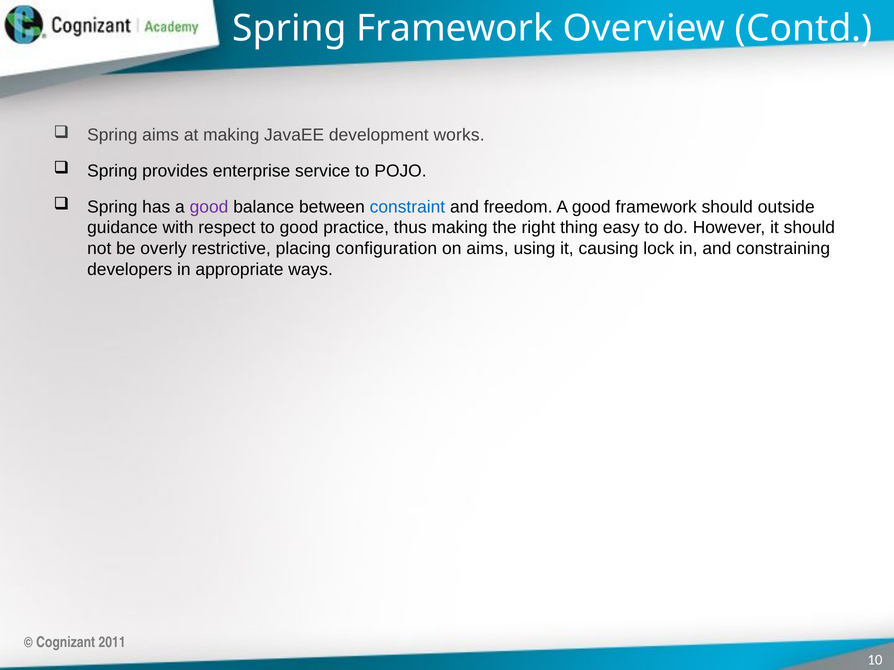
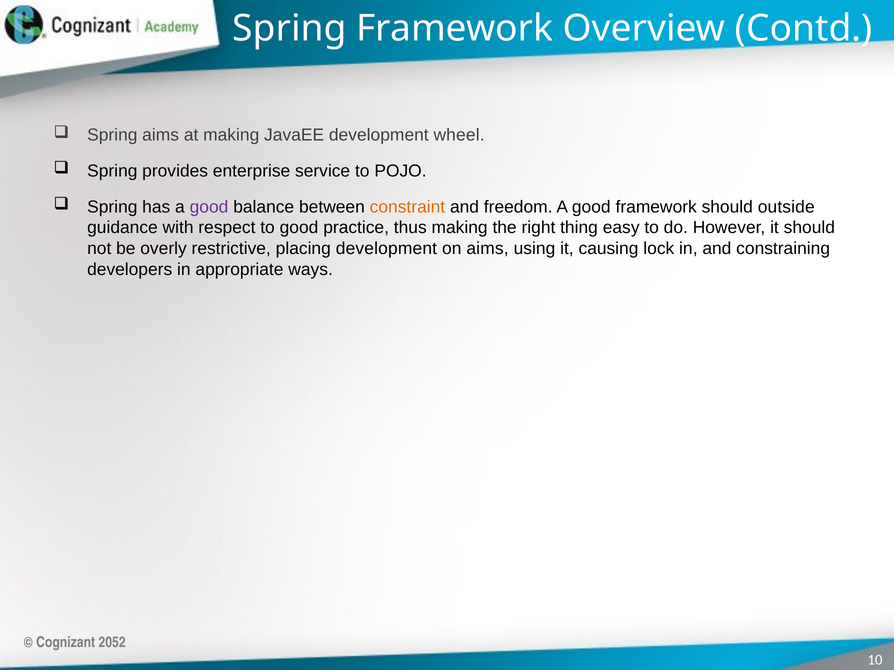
works: works -> wheel
constraint colour: blue -> orange
placing configuration: configuration -> development
2011: 2011 -> 2052
